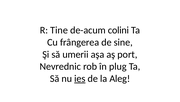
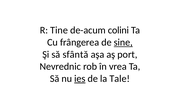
sine underline: none -> present
umerii: umerii -> sfântă
plug: plug -> vrea
Aleg: Aleg -> Tale
